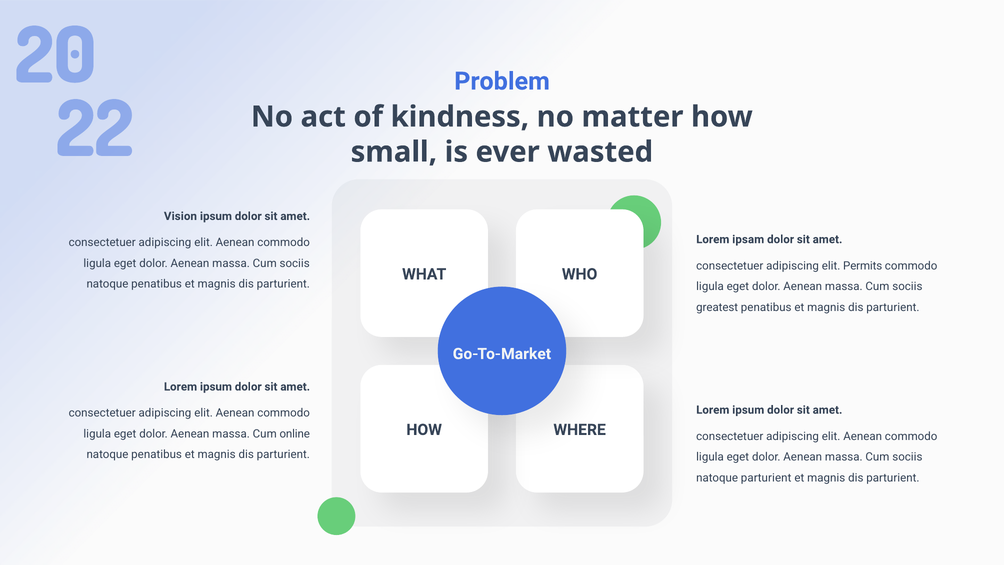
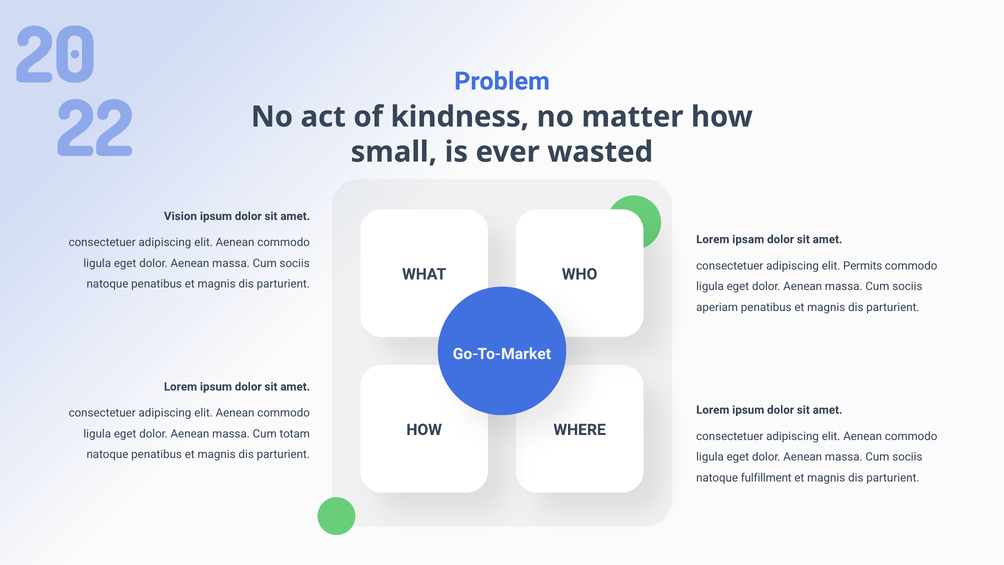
greatest: greatest -> aperiam
online: online -> totam
natoque parturient: parturient -> fulfillment
